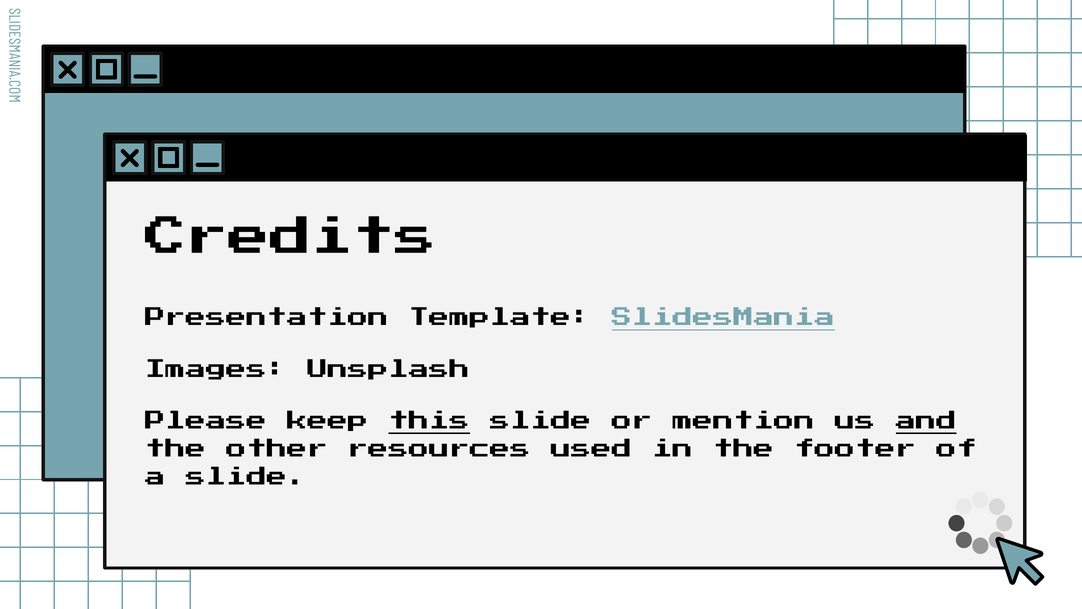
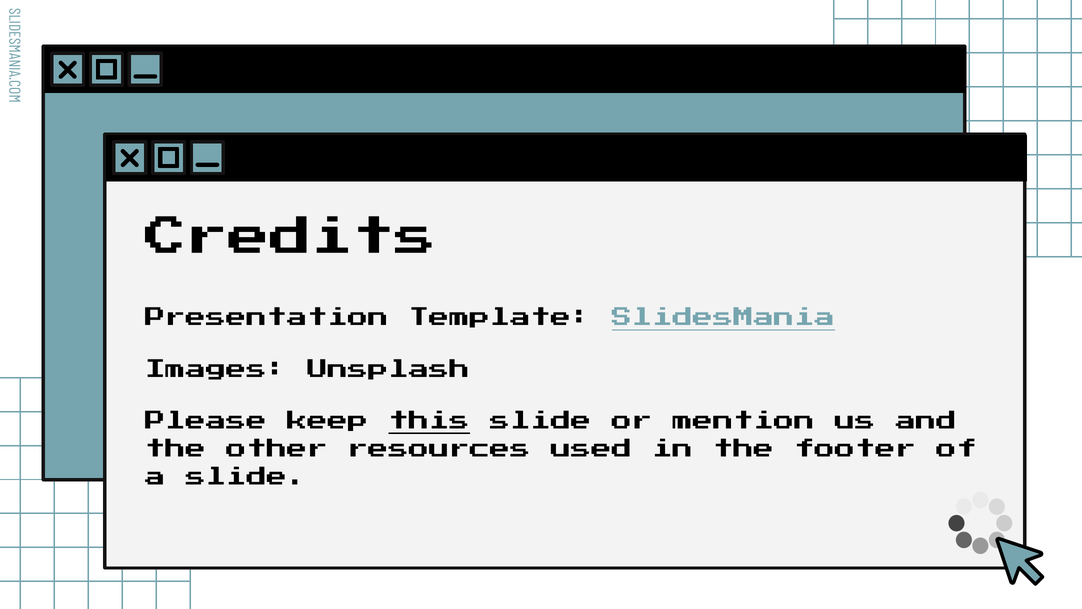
and underline: present -> none
